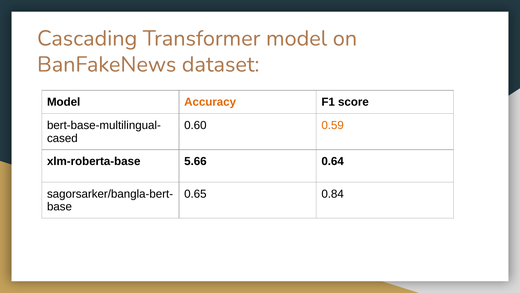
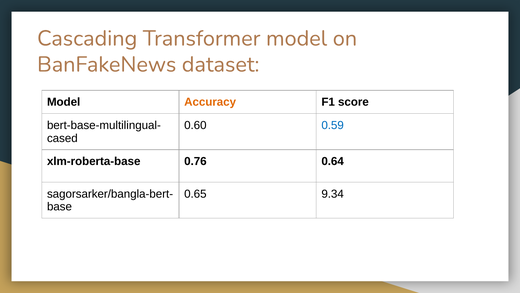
0.59 colour: orange -> blue
5.66: 5.66 -> 0.76
0.84: 0.84 -> 9.34
